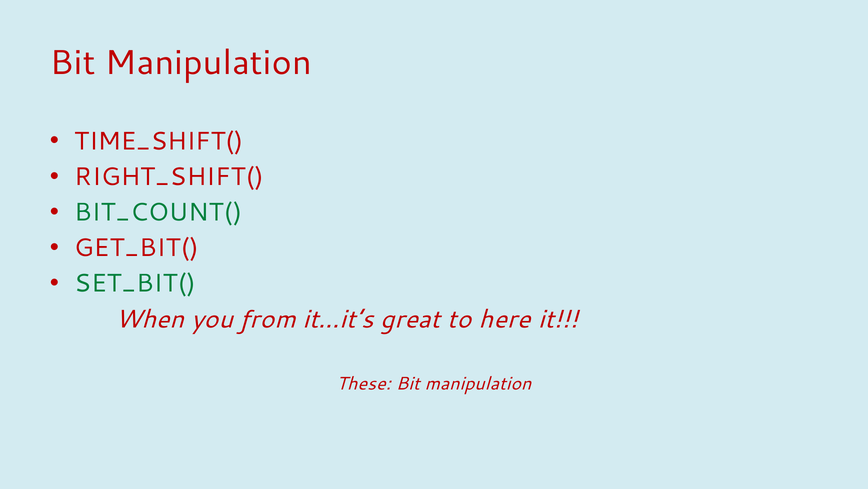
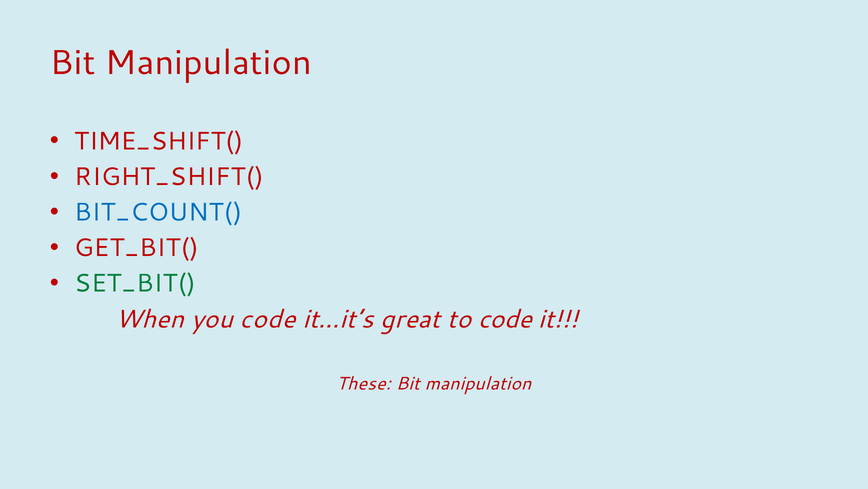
BIT_COUNT( colour: green -> blue
you from: from -> code
to here: here -> code
